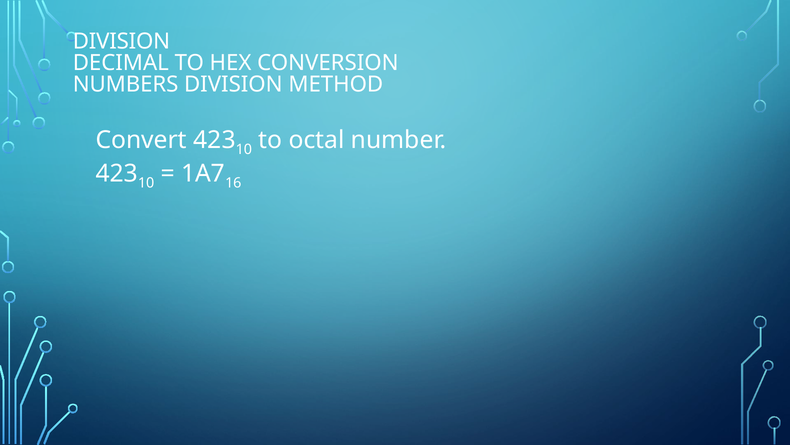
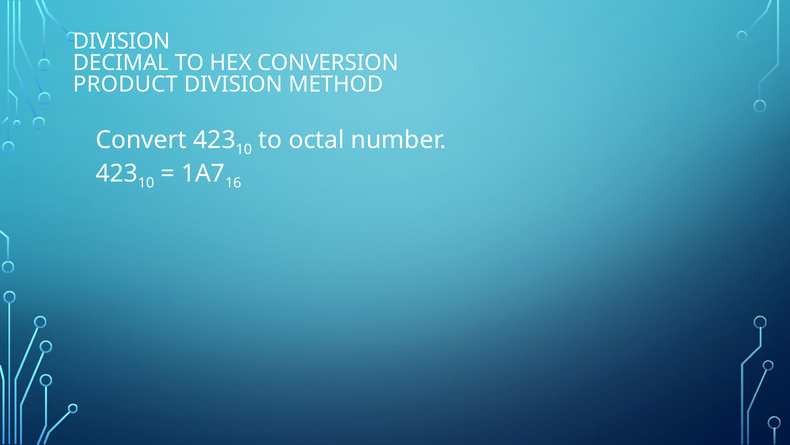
NUMBERS: NUMBERS -> PRODUCT
